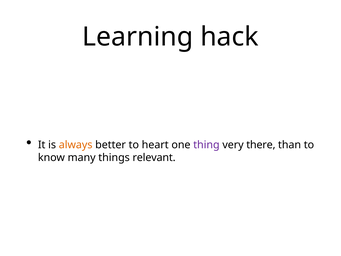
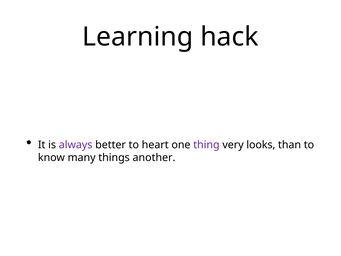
always colour: orange -> purple
there: there -> looks
relevant: relevant -> another
